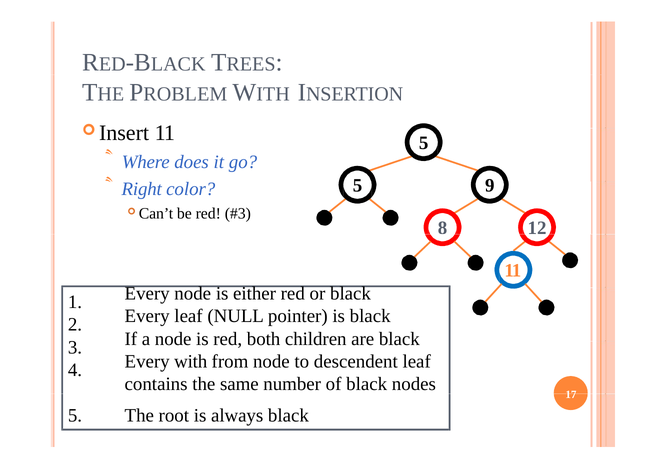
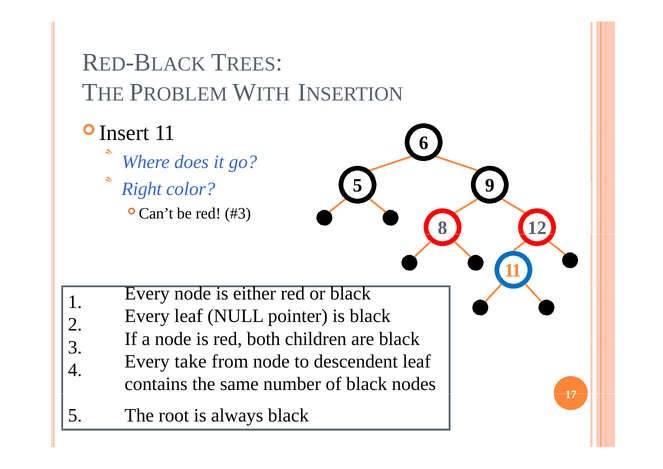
11 5: 5 -> 6
with: with -> take
